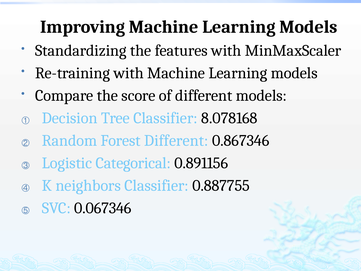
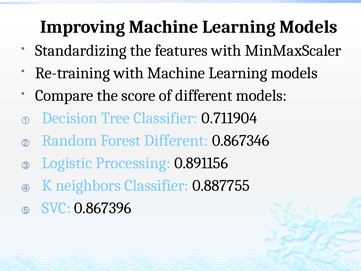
8.078168: 8.078168 -> 0.711904
Categorical: Categorical -> Processing
0.067346: 0.067346 -> 0.867396
